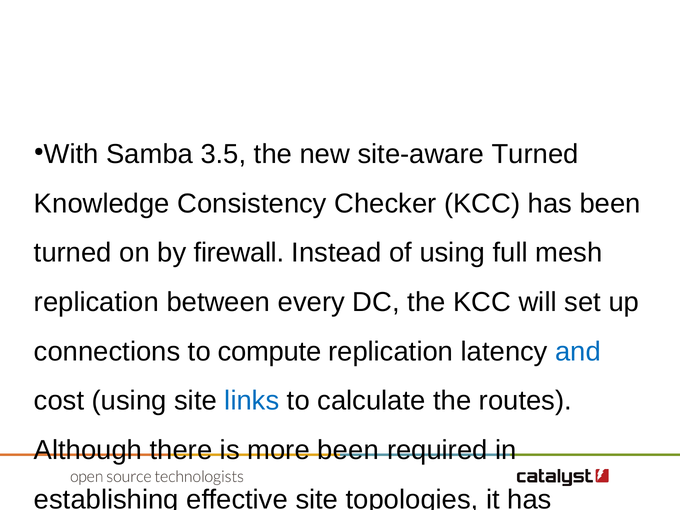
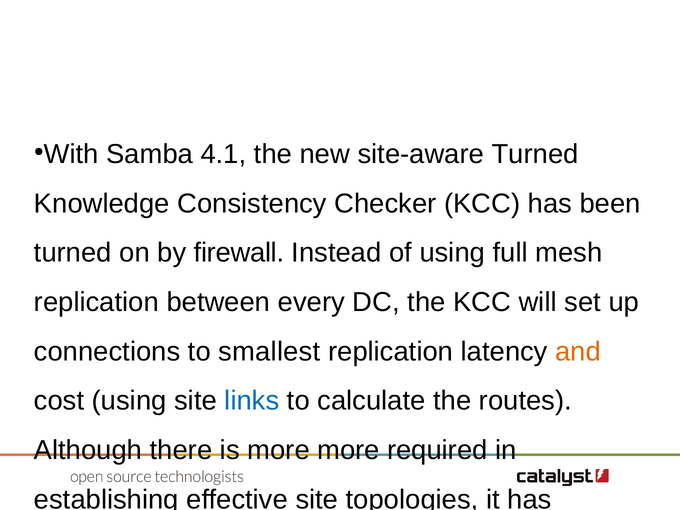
3.5: 3.5 -> 4.1
compute: compute -> smallest
and at (578, 351) colour: blue -> orange
more been: been -> more
